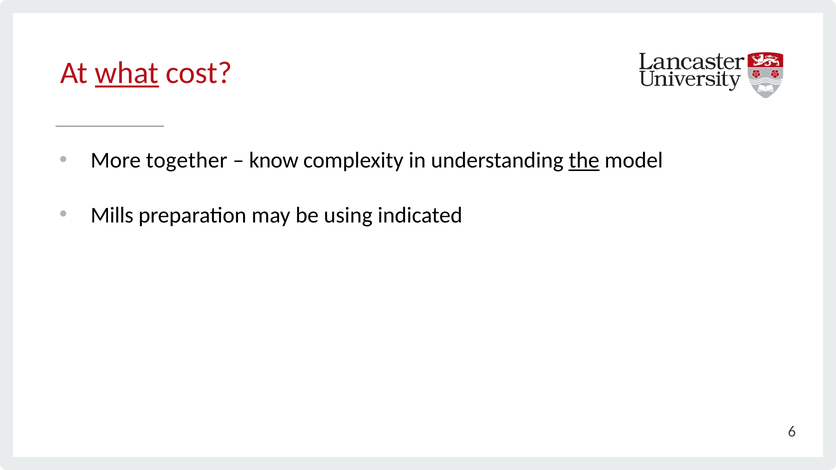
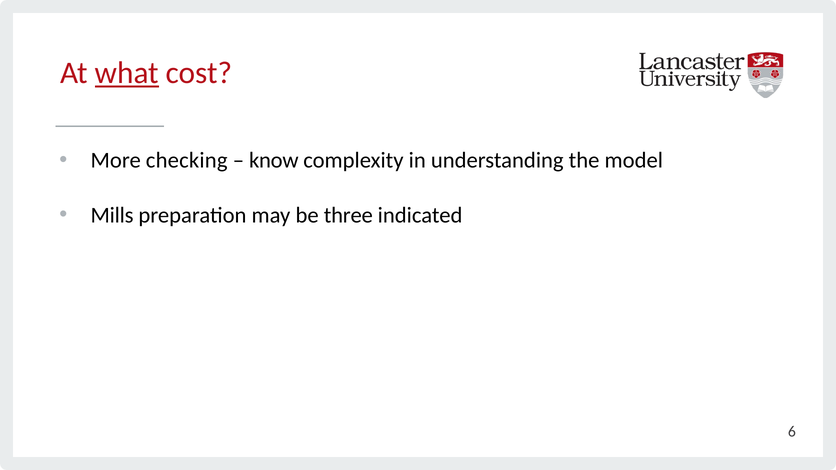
together: together -> checking
the underline: present -> none
using: using -> three
